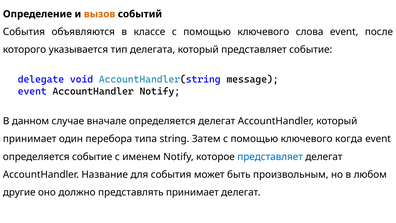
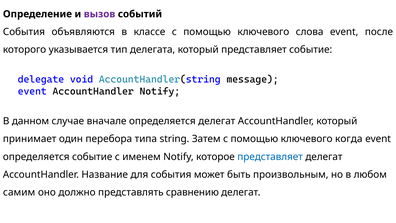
вызов colour: orange -> purple
другие: другие -> самим
представлять принимает: принимает -> сравнению
